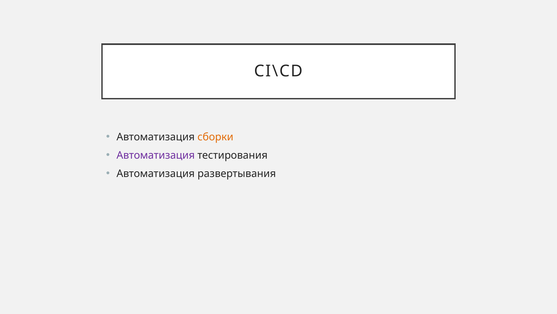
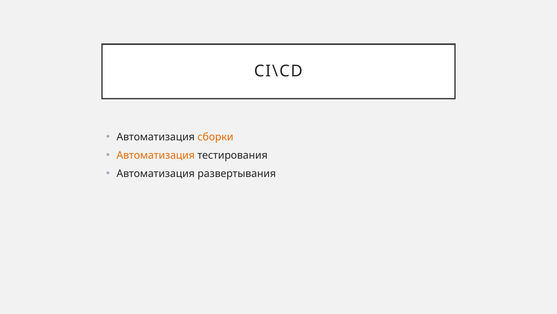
Автоматизация at (156, 155) colour: purple -> orange
